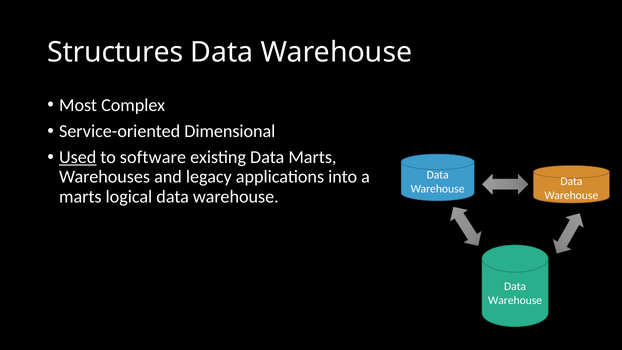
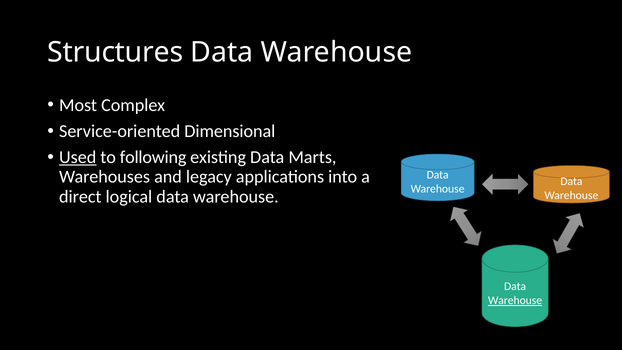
software: software -> following
marts at (80, 197): marts -> direct
Warehouse at (515, 300) underline: none -> present
